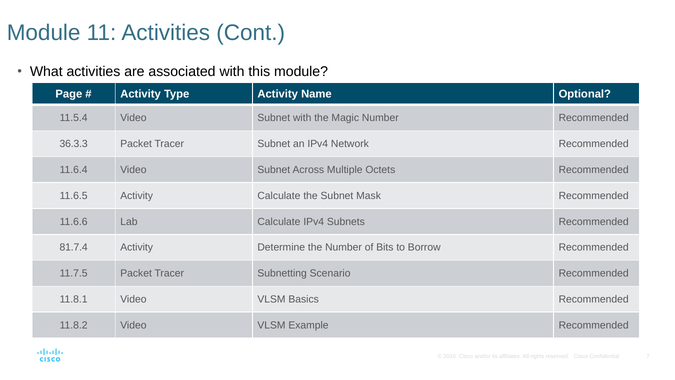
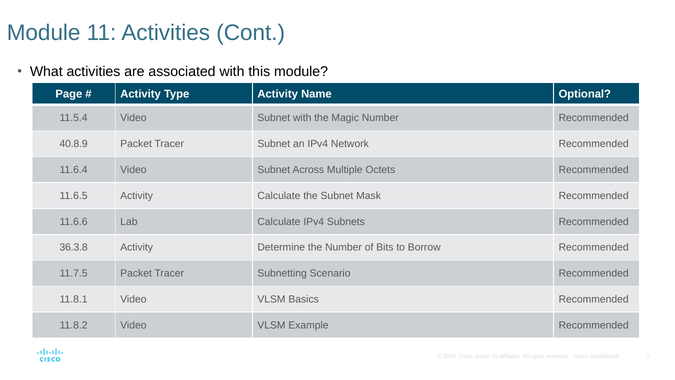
36.3.3: 36.3.3 -> 40.8.9
81.7.4: 81.7.4 -> 36.3.8
